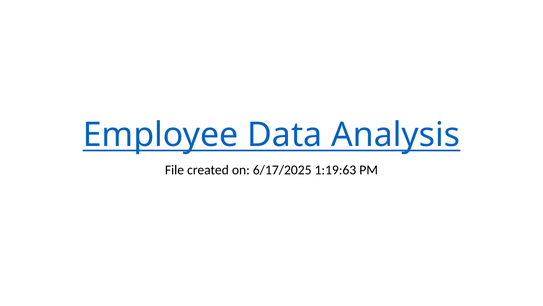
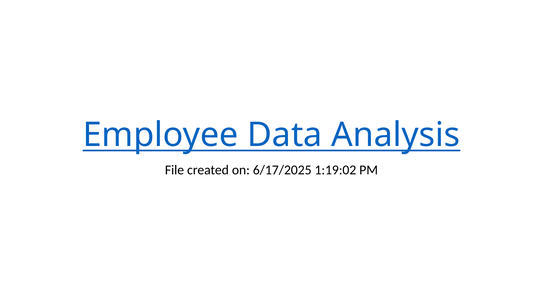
1:19:63: 1:19:63 -> 1:19:02
